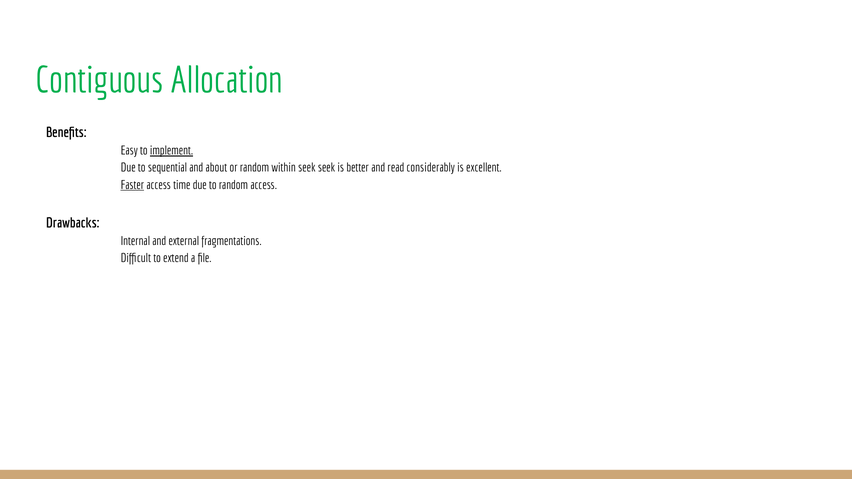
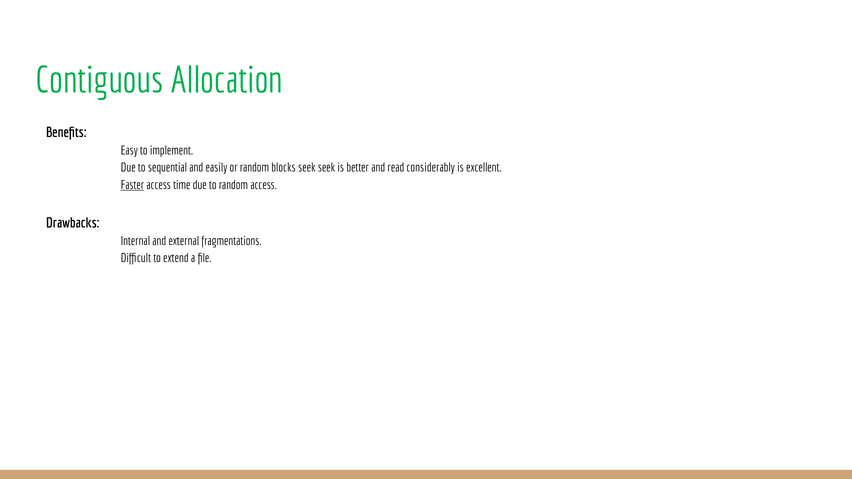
implement underline: present -> none
about: about -> easily
within: within -> blocks
